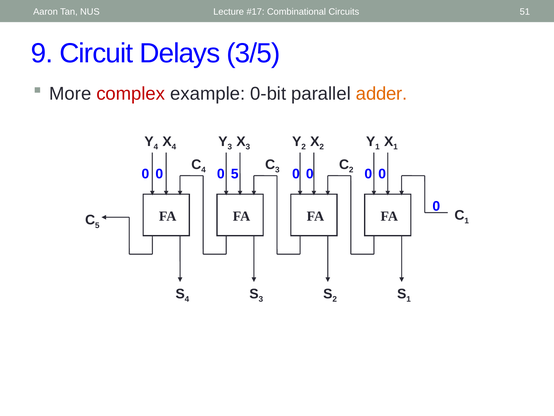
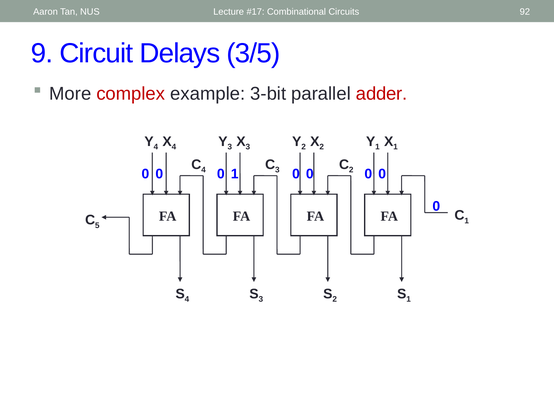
51: 51 -> 92
0-bit: 0-bit -> 3-bit
adder colour: orange -> red
0 5: 5 -> 1
